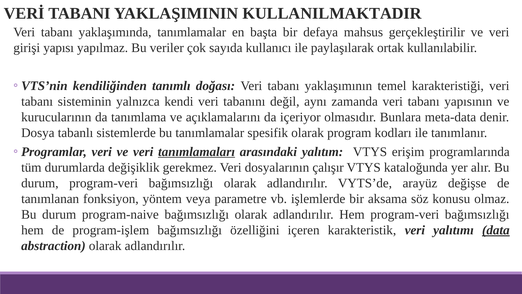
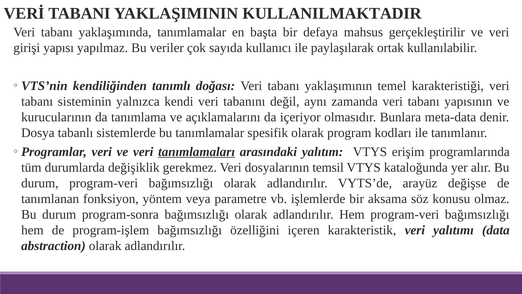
çalışır: çalışır -> temsil
program-naive: program-naive -> program-sonra
data underline: present -> none
